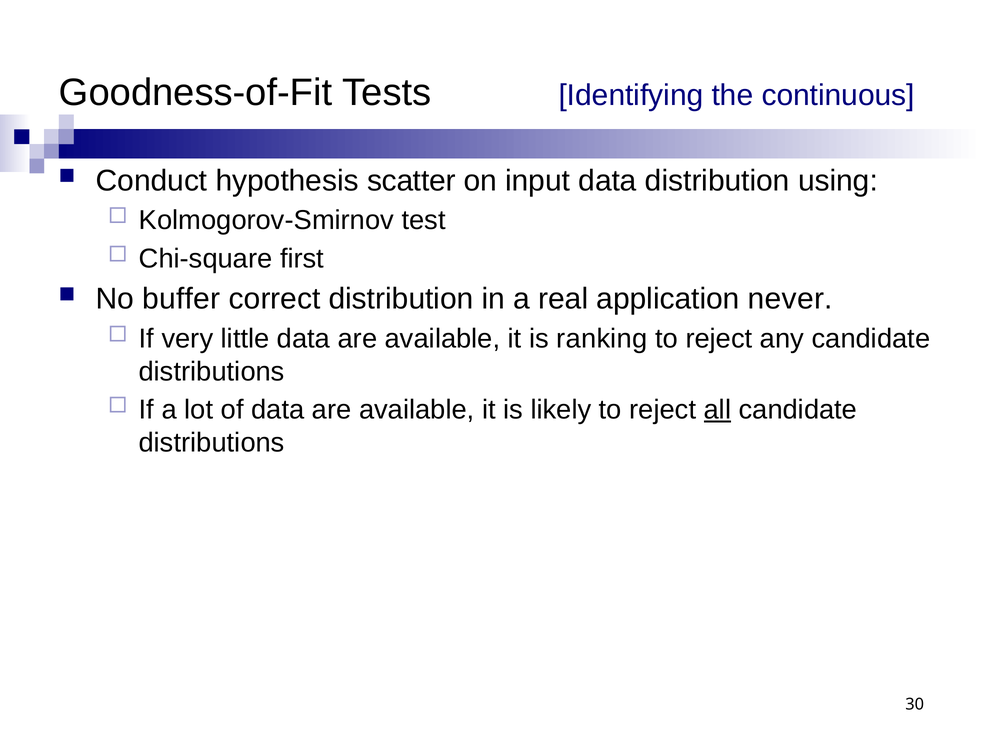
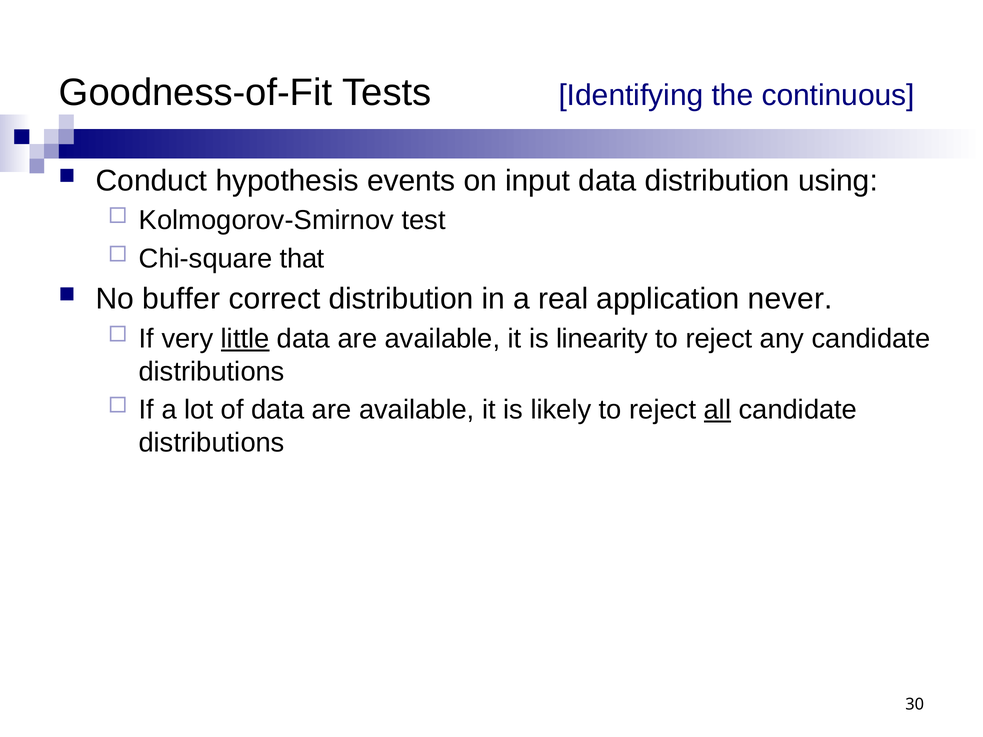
scatter: scatter -> events
first: first -> that
little underline: none -> present
ranking: ranking -> linearity
